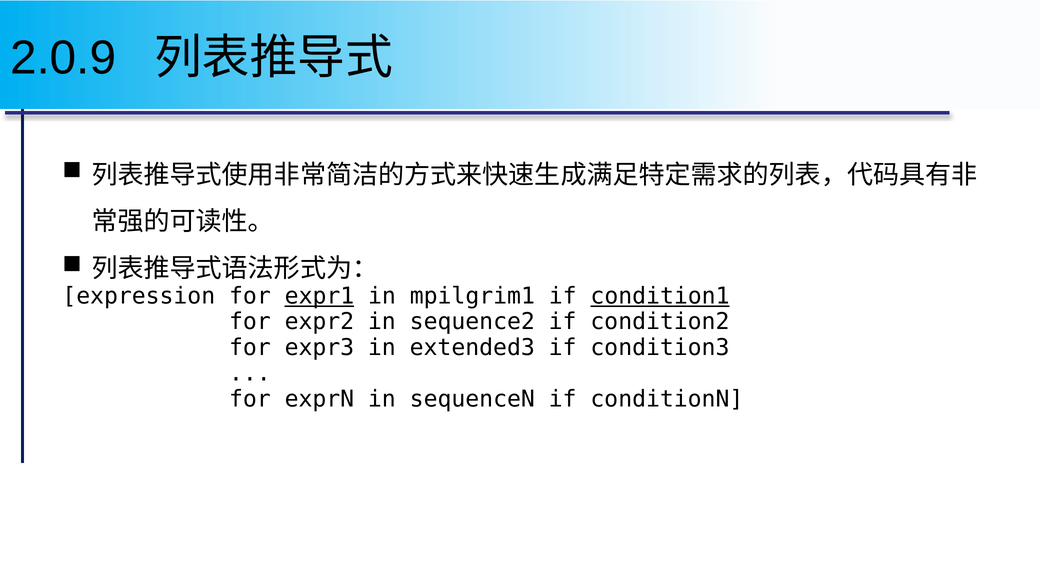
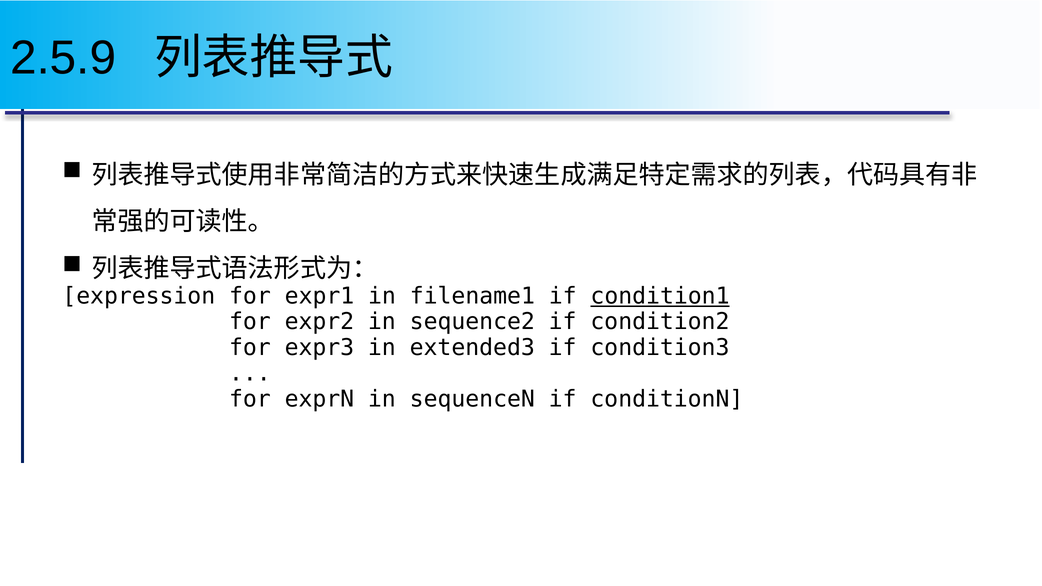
2.0.9: 2.0.9 -> 2.5.9
expr1 underline: present -> none
mpilgrim1: mpilgrim1 -> filename1
